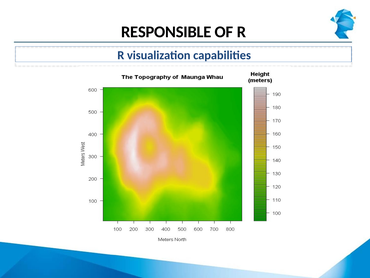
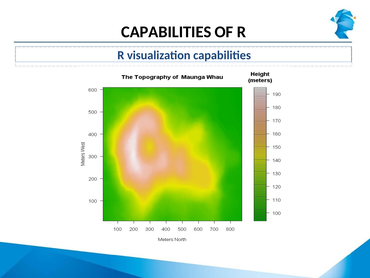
RESPONSIBLE at (166, 32): RESPONSIBLE -> CAPABILITIES
